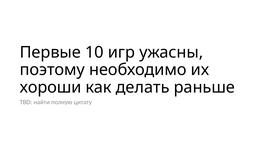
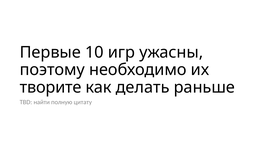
хороши: хороши -> творите
